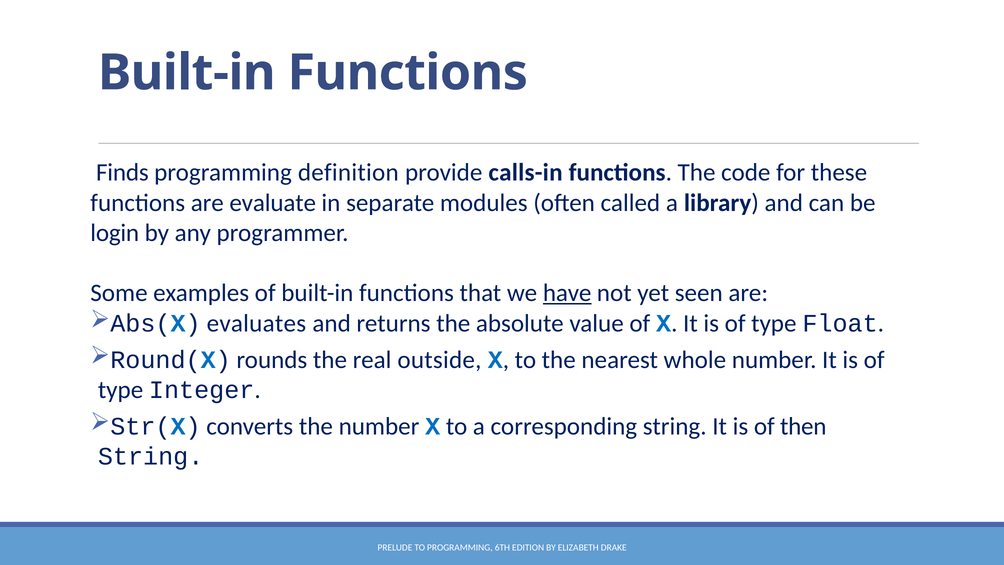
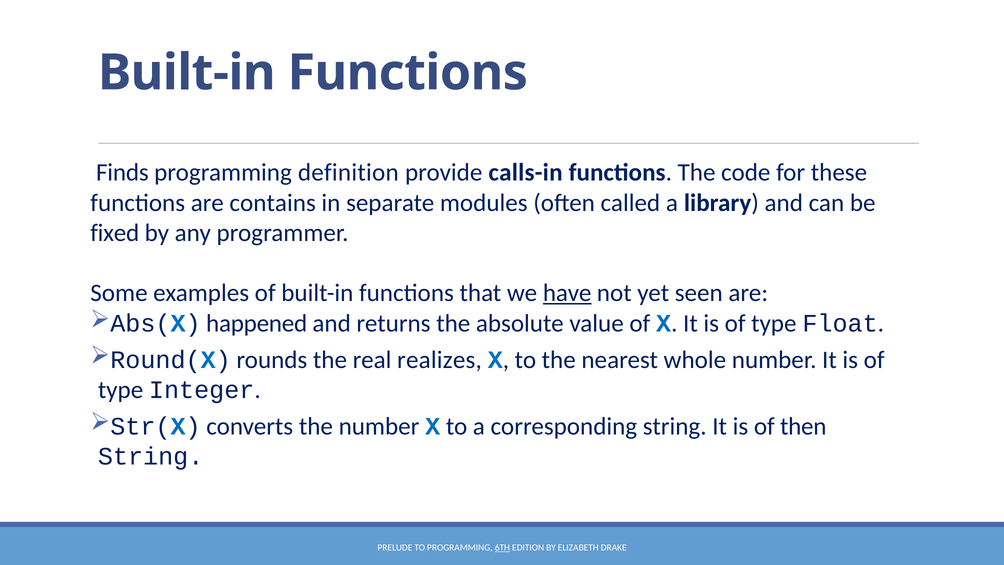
evaluate: evaluate -> contains
login: login -> fixed
evaluates: evaluates -> happened
outside: outside -> realizes
6TH underline: none -> present
